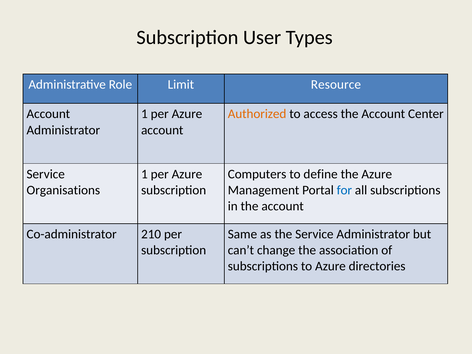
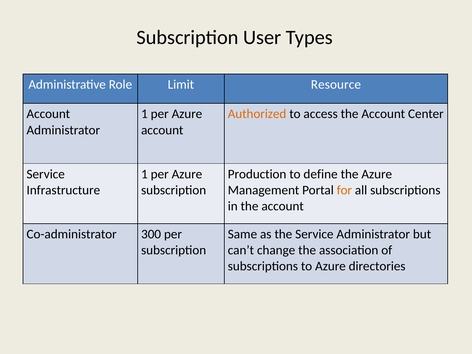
Computers: Computers -> Production
Organisations: Organisations -> Infrastructure
for colour: blue -> orange
210: 210 -> 300
